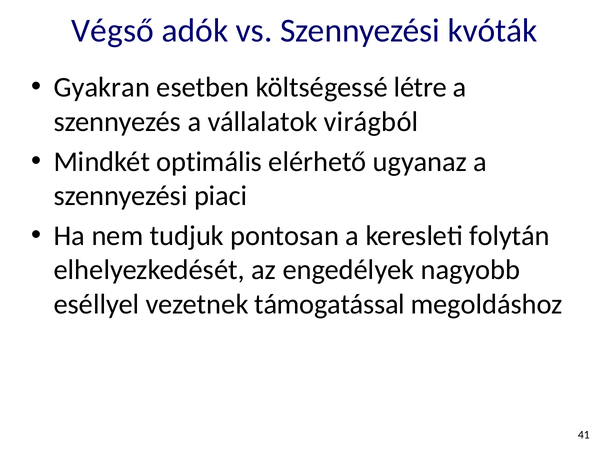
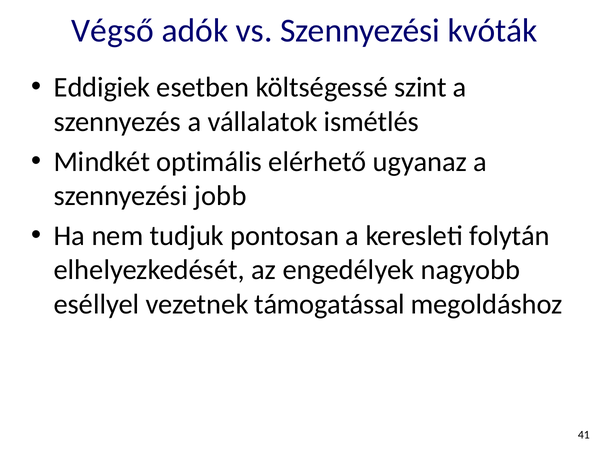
Gyakran: Gyakran -> Eddigiek
létre: létre -> szint
virágból: virágból -> ismétlés
piaci: piaci -> jobb
